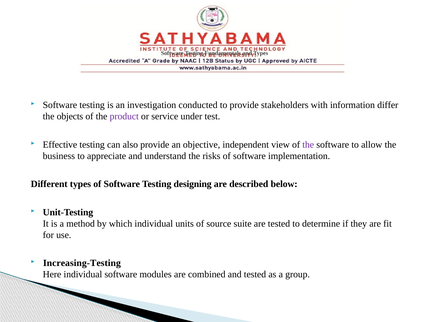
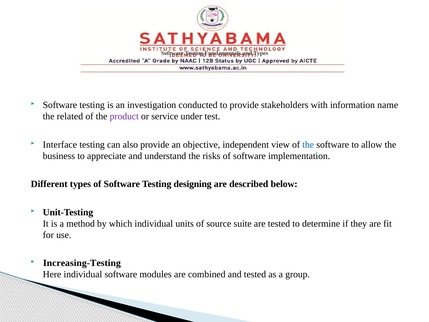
differ: differ -> name
objects: objects -> related
Effective: Effective -> Interface
the at (308, 144) colour: purple -> blue
